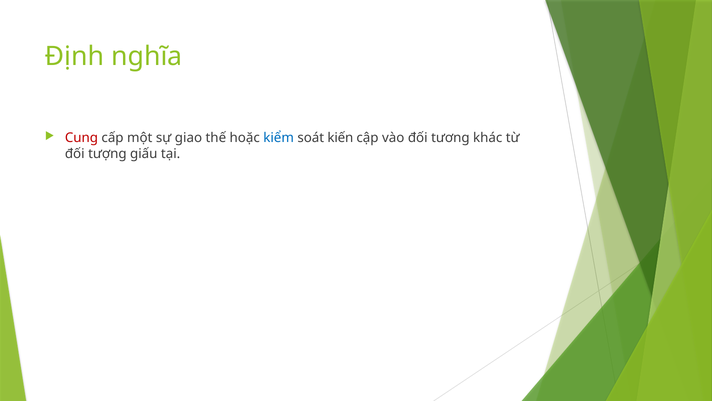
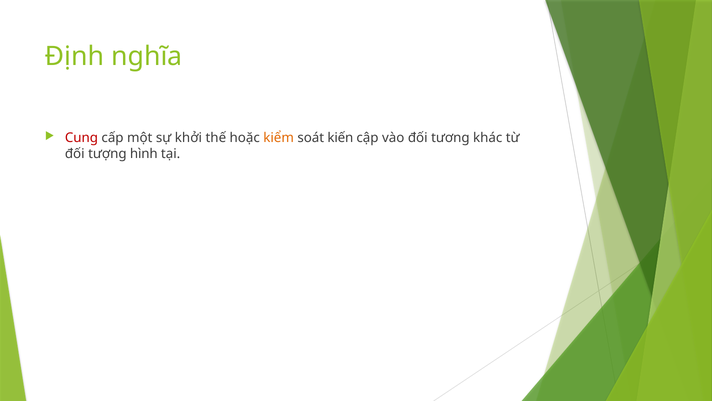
giao: giao -> khởi
kiểm colour: blue -> orange
giấu: giấu -> hình
